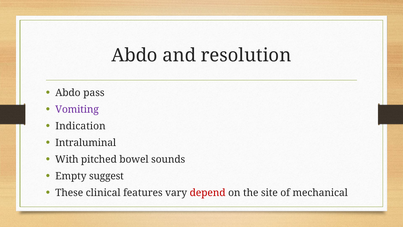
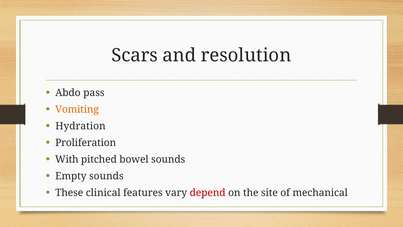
Abdo at (135, 55): Abdo -> Scars
Vomiting colour: purple -> orange
Indication: Indication -> Hydration
Intraluminal: Intraluminal -> Proliferation
Empty suggest: suggest -> sounds
